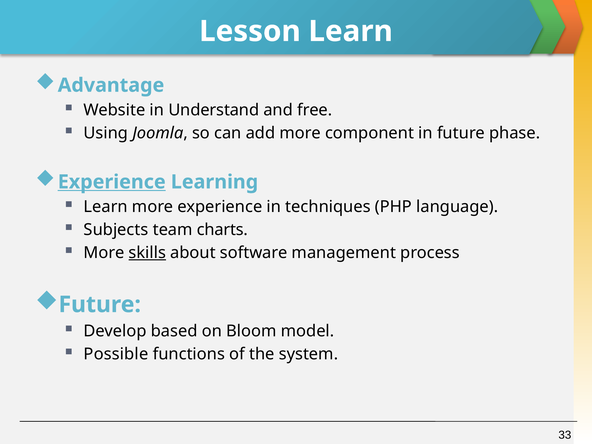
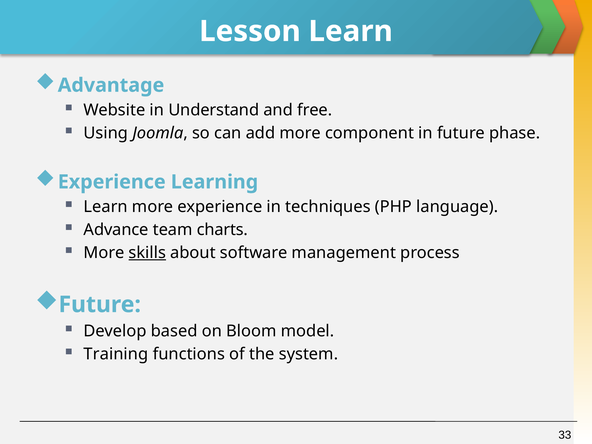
Experience at (112, 182) underline: present -> none
Subjects: Subjects -> Advance
Possible: Possible -> Training
